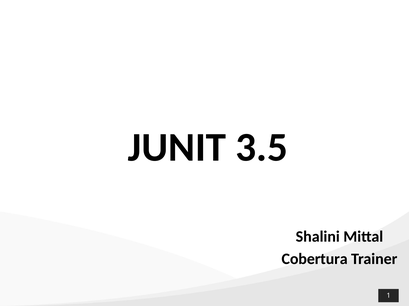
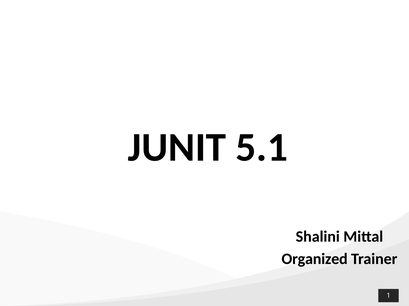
3.5: 3.5 -> 5.1
Cobertura: Cobertura -> Organized
